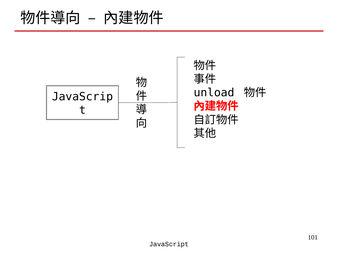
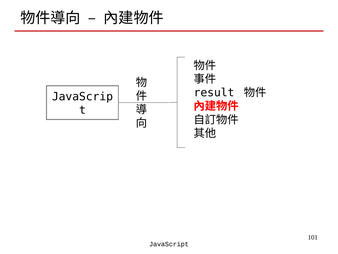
unload: unload -> result
